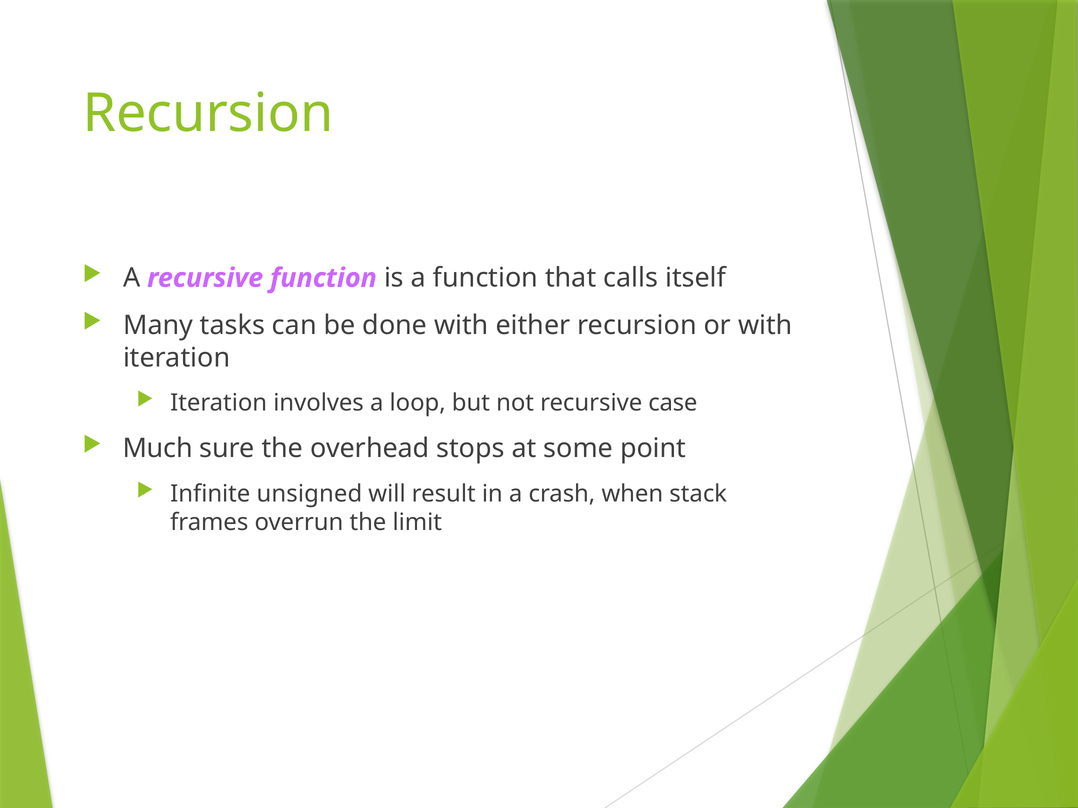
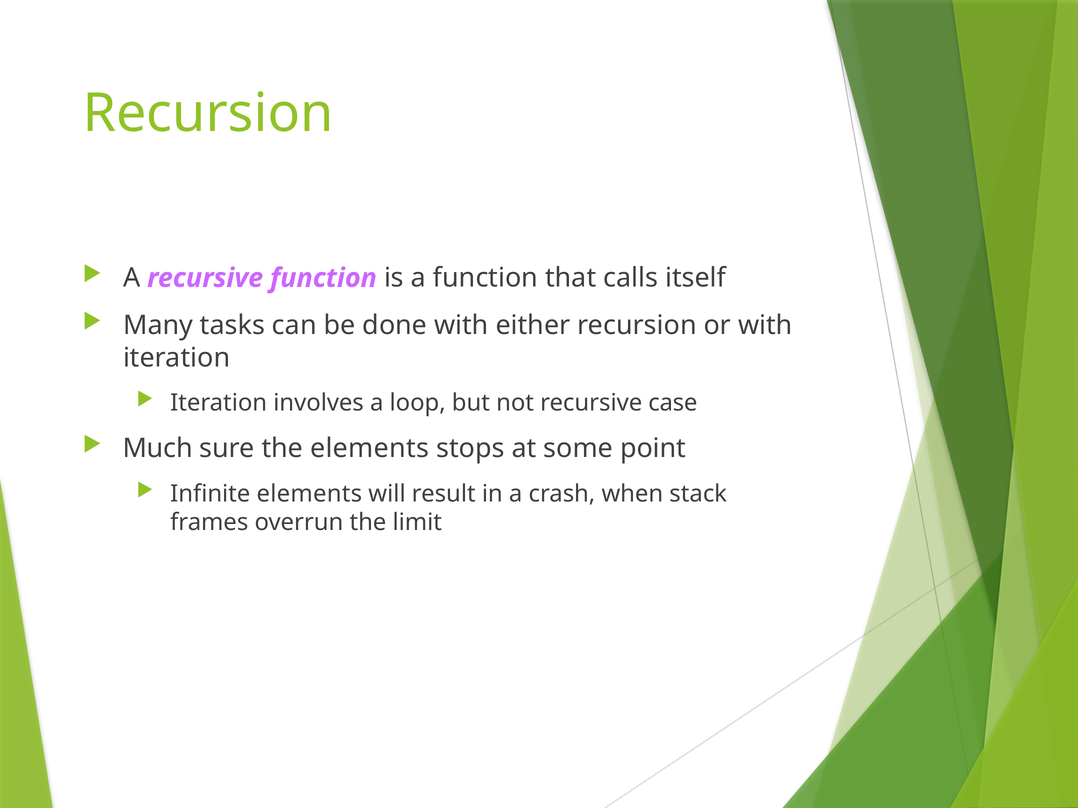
the overhead: overhead -> elements
Infinite unsigned: unsigned -> elements
